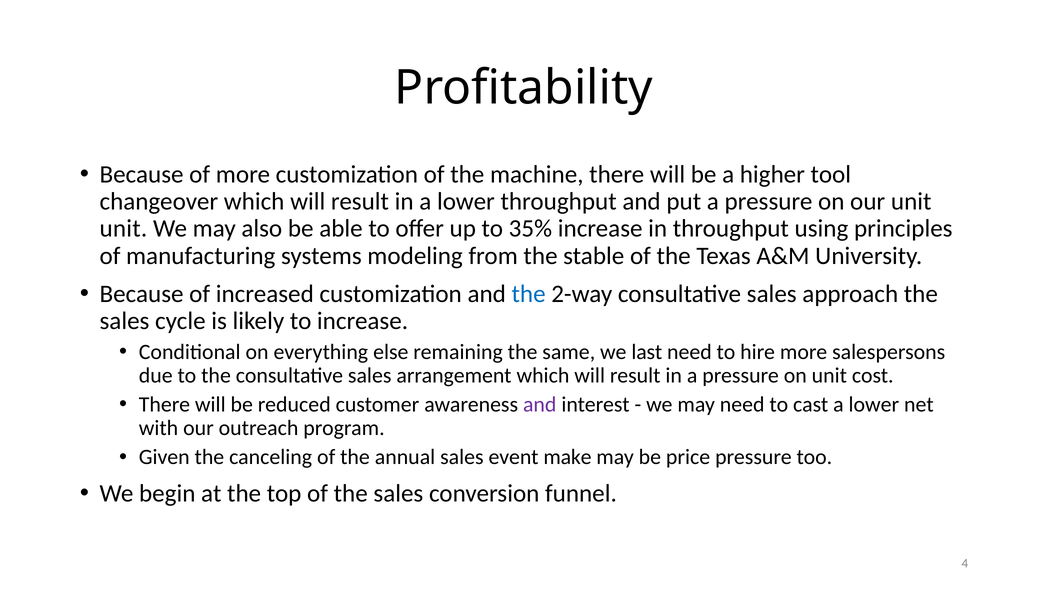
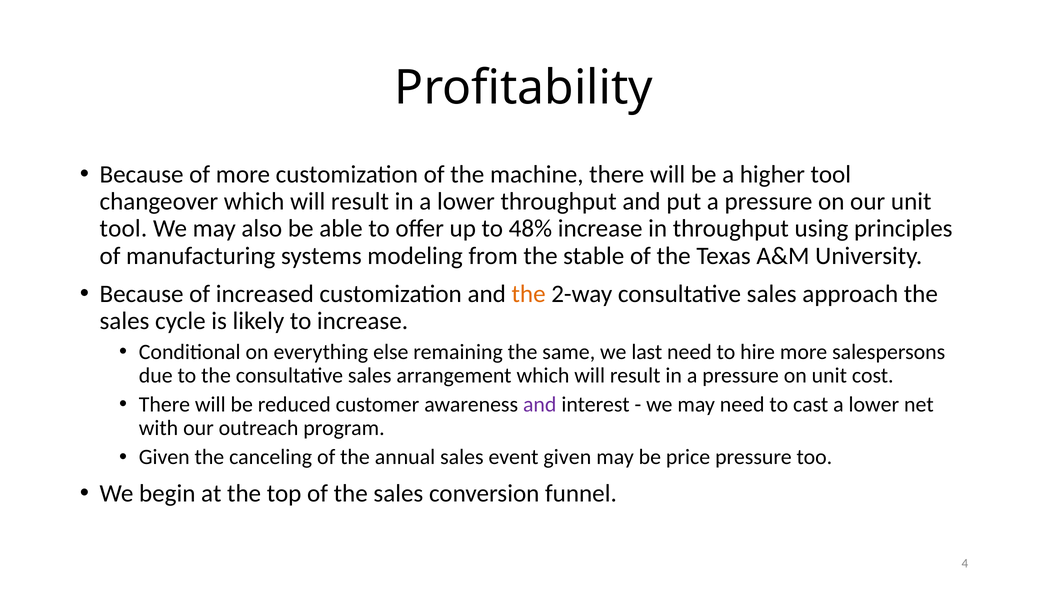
unit at (123, 228): unit -> tool
35%: 35% -> 48%
the at (529, 294) colour: blue -> orange
event make: make -> given
